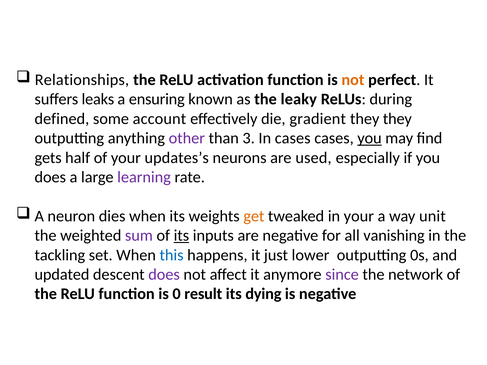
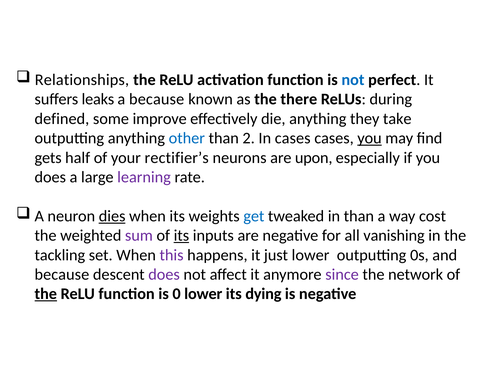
not at (353, 80) colour: orange -> blue
a ensuring: ensuring -> because
leaky: leaky -> there
account: account -> improve
die gradient: gradient -> anything
they they: they -> take
other colour: purple -> blue
3: 3 -> 2
updates’s: updates’s -> rectifier’s
used: used -> upon
dies underline: none -> present
get colour: orange -> blue
in your: your -> than
unit: unit -> cost
this colour: blue -> purple
updated at (62, 275): updated -> because
the at (46, 294) underline: none -> present
0 result: result -> lower
